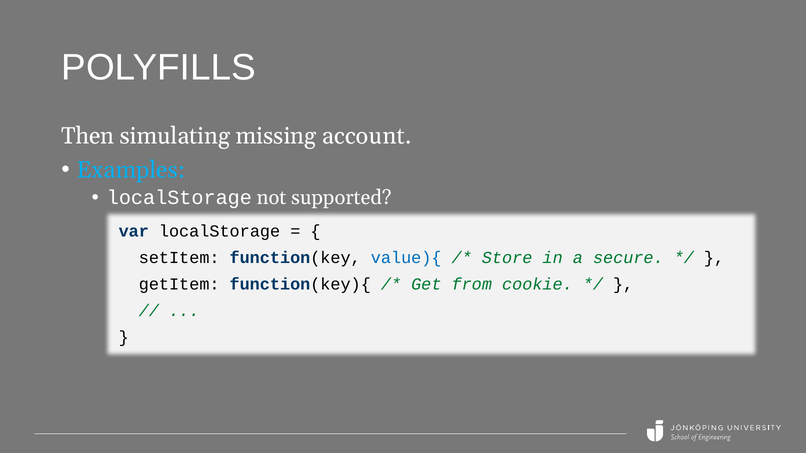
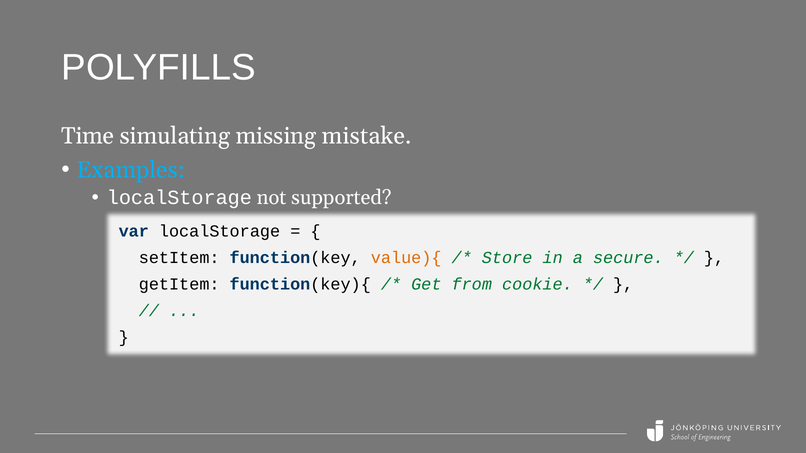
Then: Then -> Time
account: account -> mistake
value){ colour: blue -> orange
